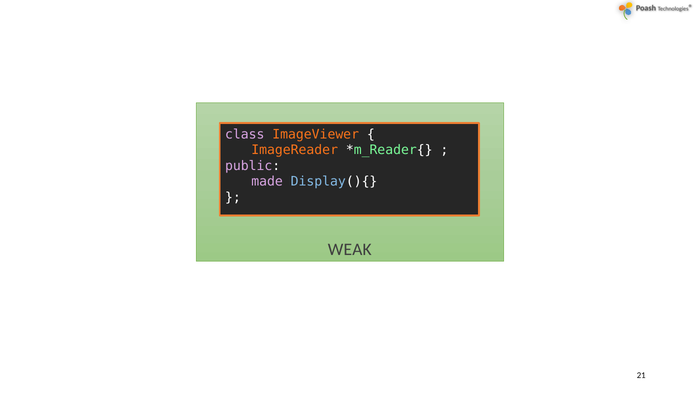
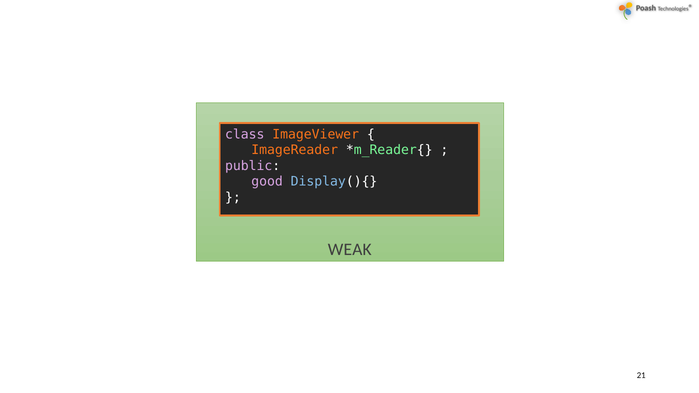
made: made -> good
